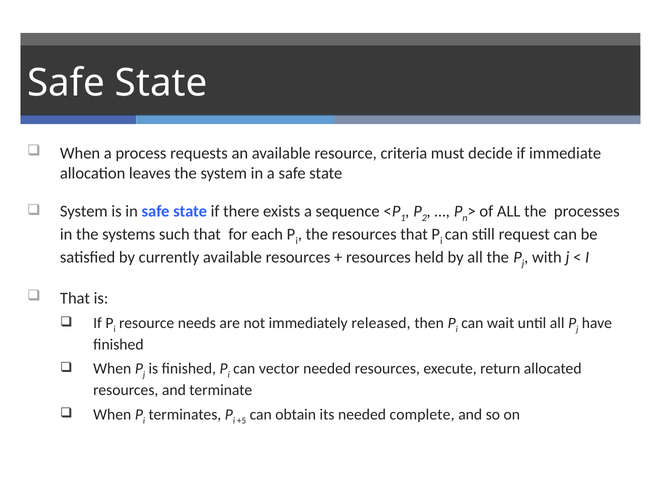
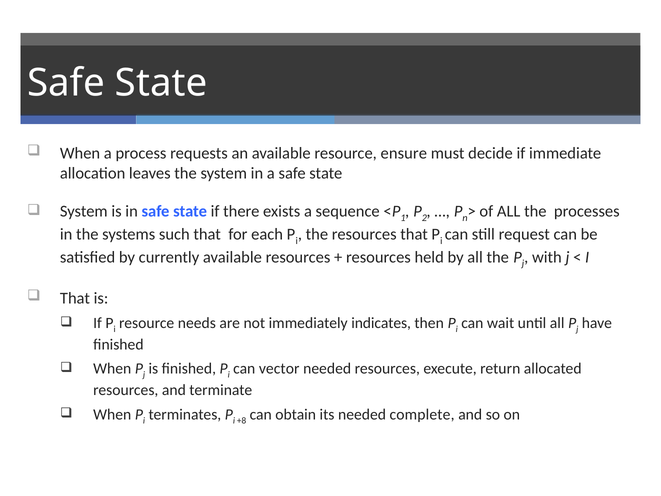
criteria: criteria -> ensure
released: released -> indicates
+5: +5 -> +8
